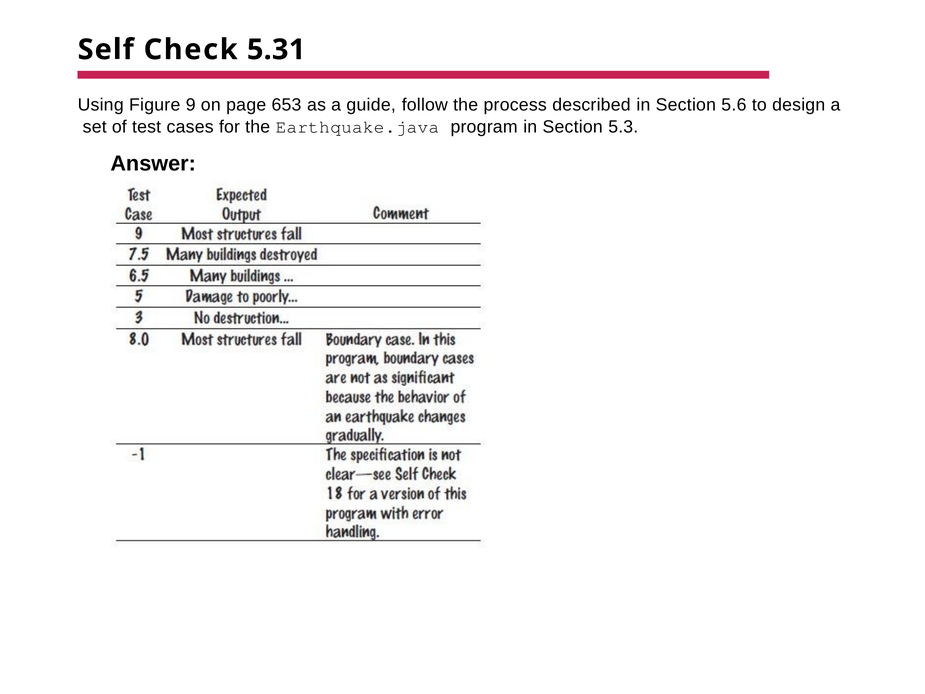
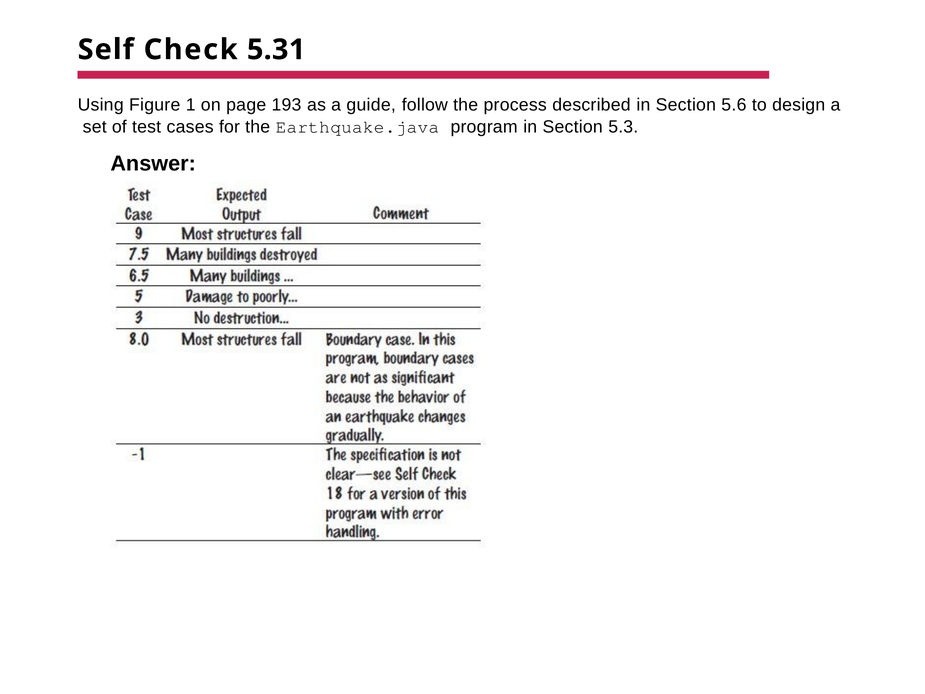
9: 9 -> 1
653: 653 -> 193
